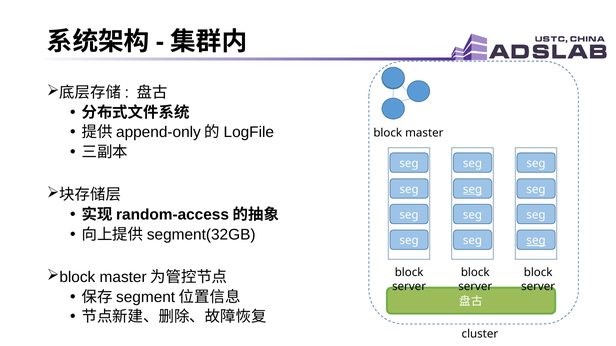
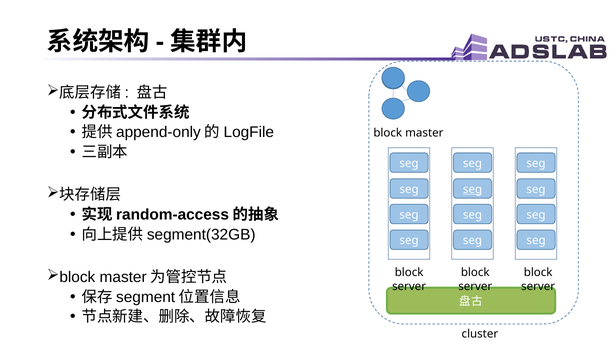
seg at (536, 241) underline: present -> none
